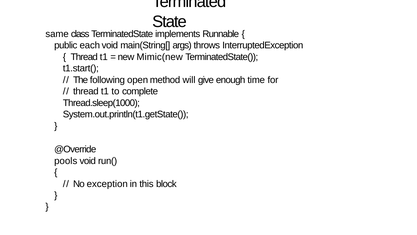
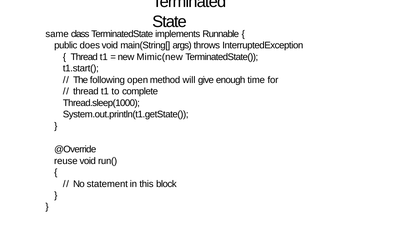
each: each -> does
pools: pools -> reuse
exception: exception -> statement
